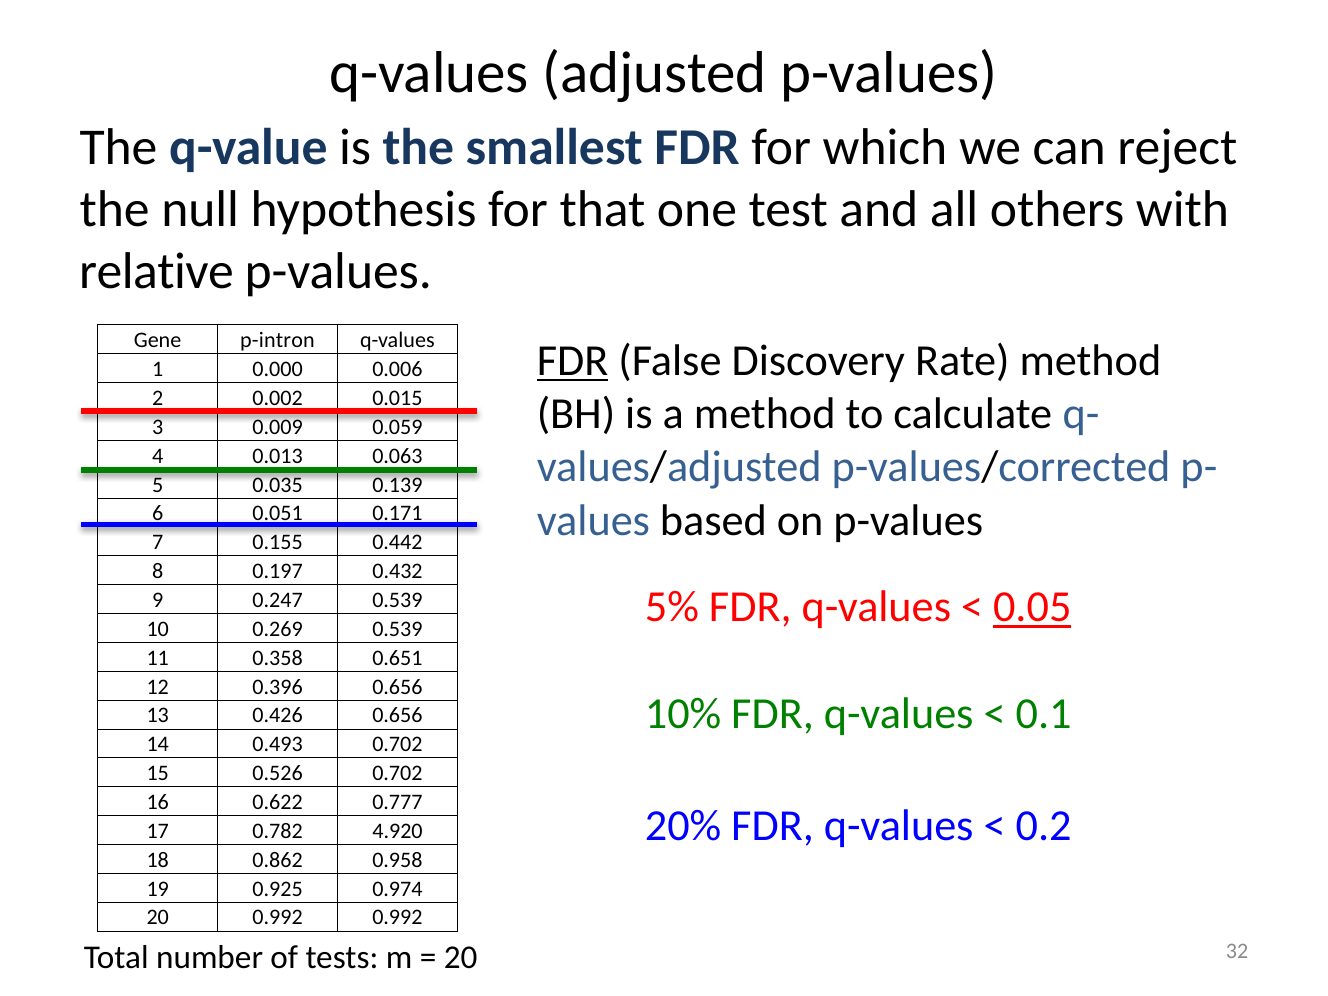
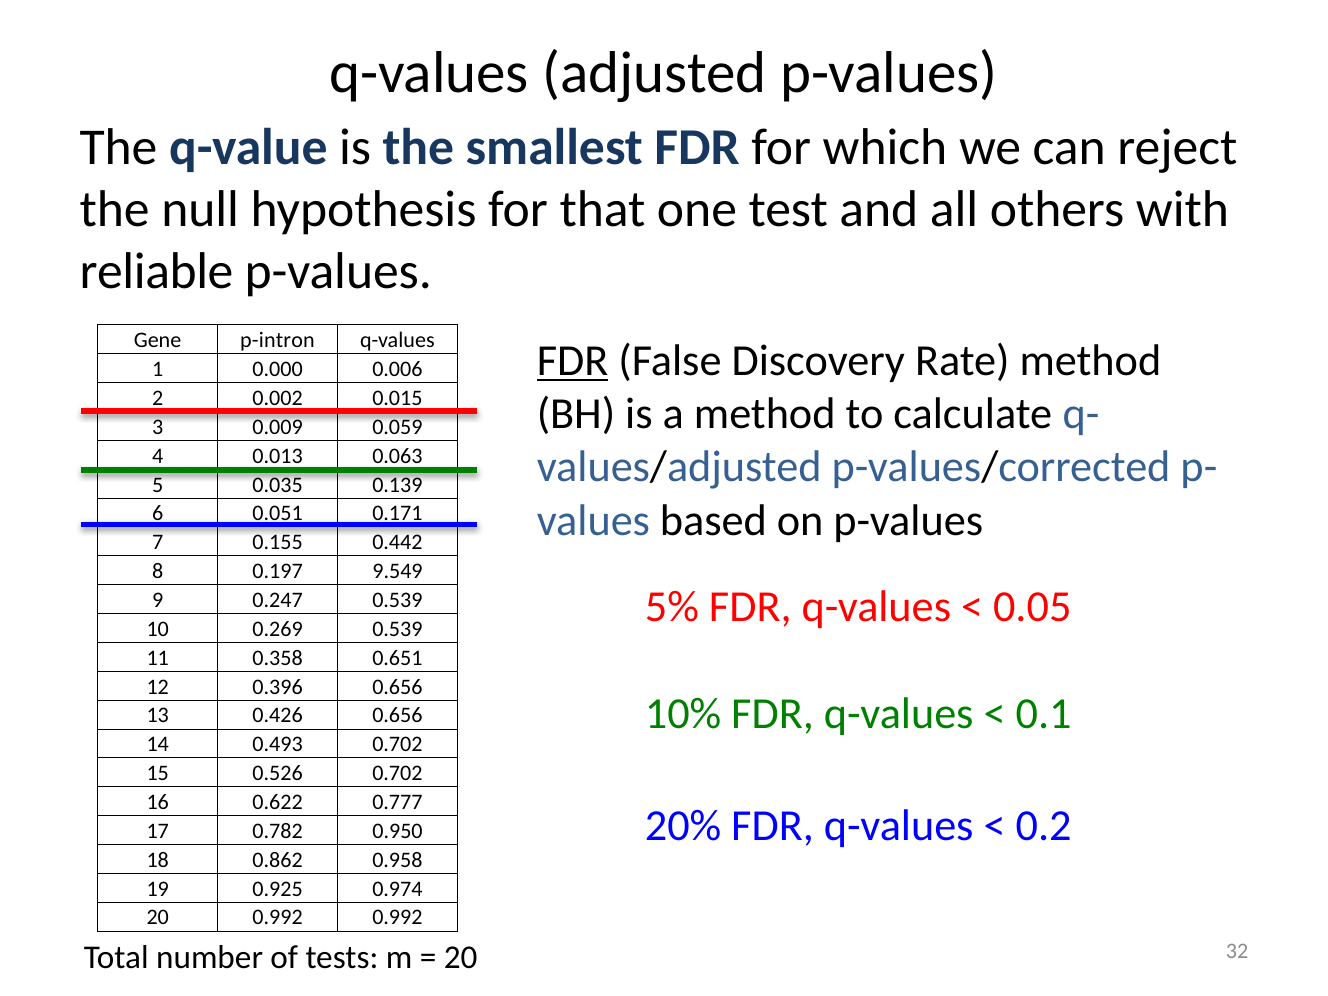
relative: relative -> reliable
0.432: 0.432 -> 9.549
0.05 underline: present -> none
4.920: 4.920 -> 0.950
